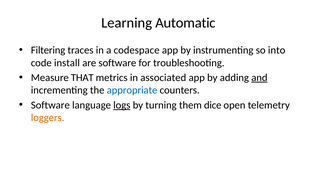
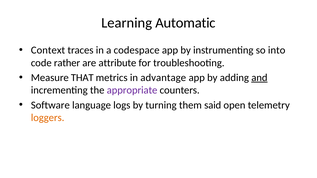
Filtering: Filtering -> Context
install: install -> rather
are software: software -> attribute
associated: associated -> advantage
appropriate colour: blue -> purple
logs underline: present -> none
dice: dice -> said
